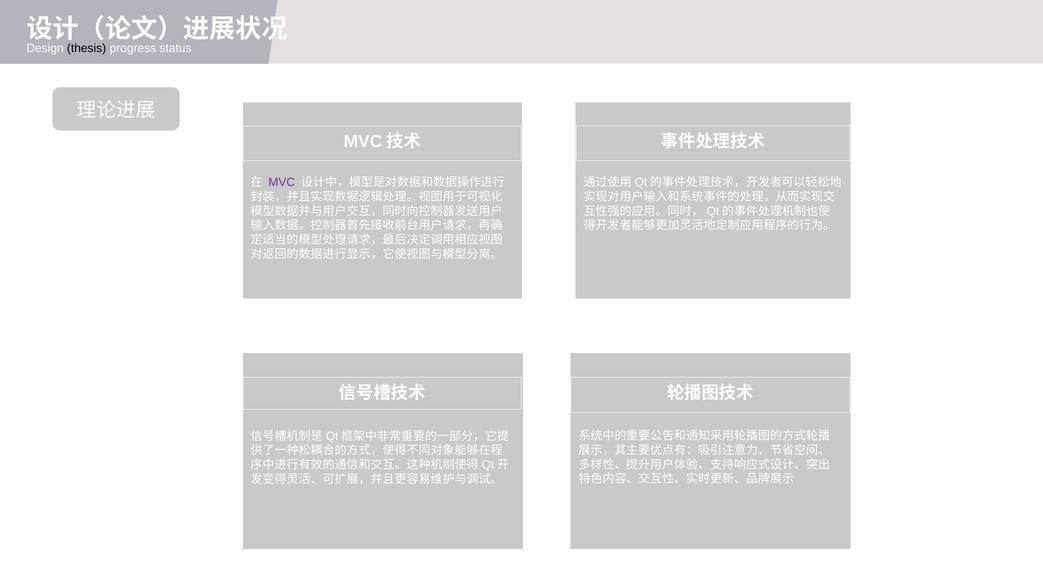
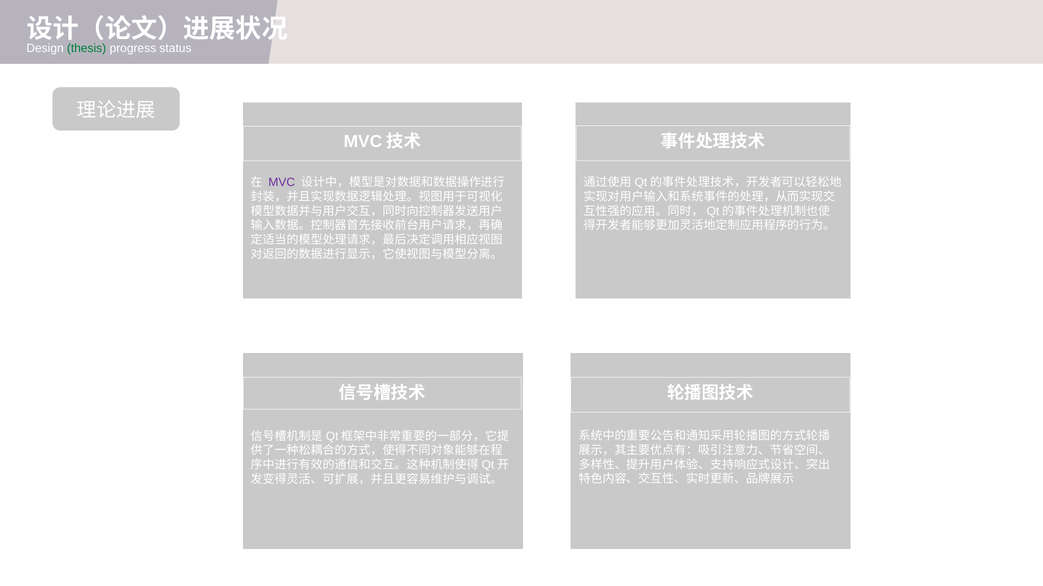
thesis colour: black -> green
